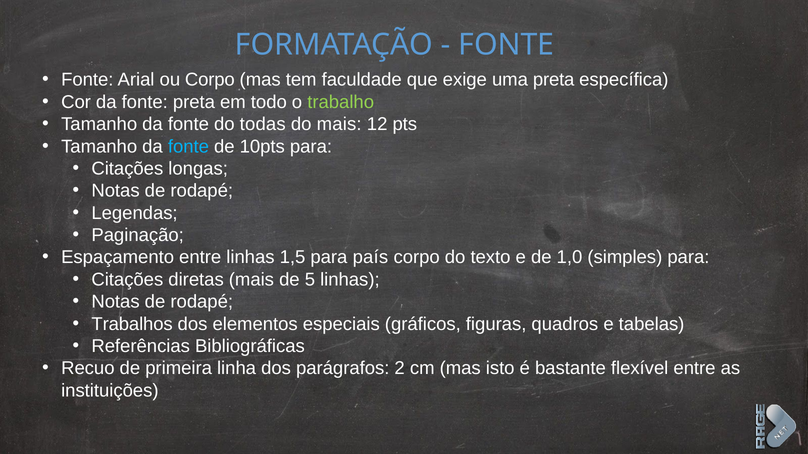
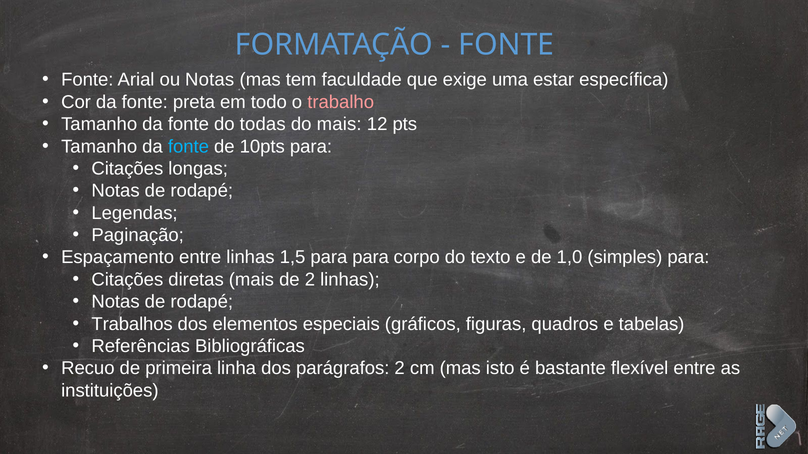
ou Corpo: Corpo -> Notas
uma preta: preta -> estar
trabalho colour: light green -> pink
para país: país -> para
de 5: 5 -> 2
